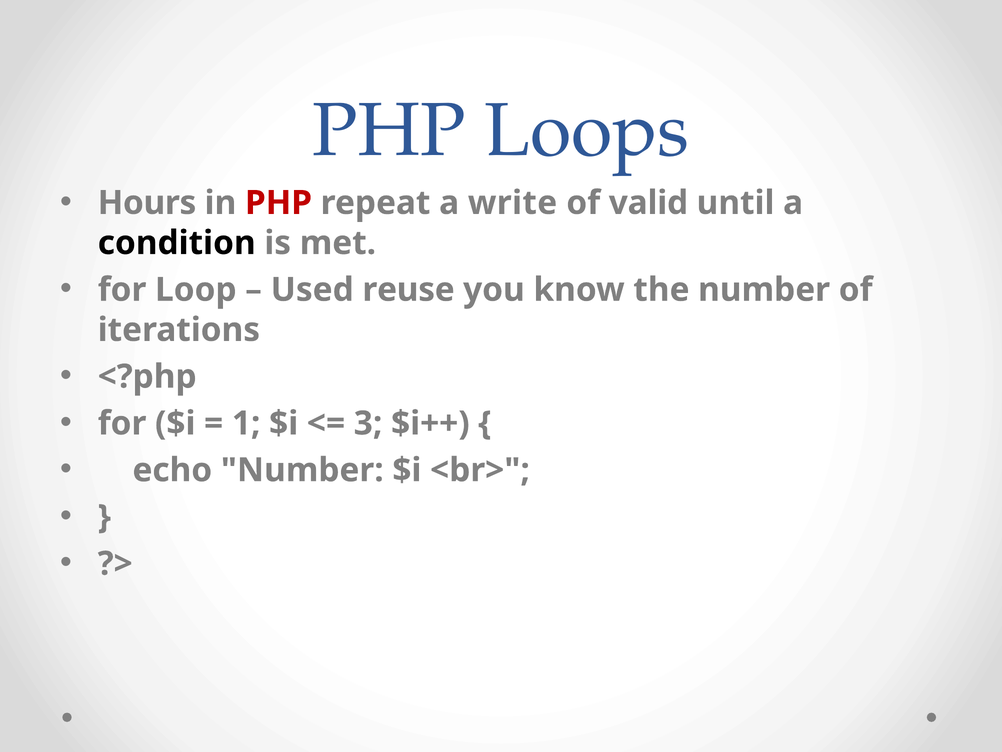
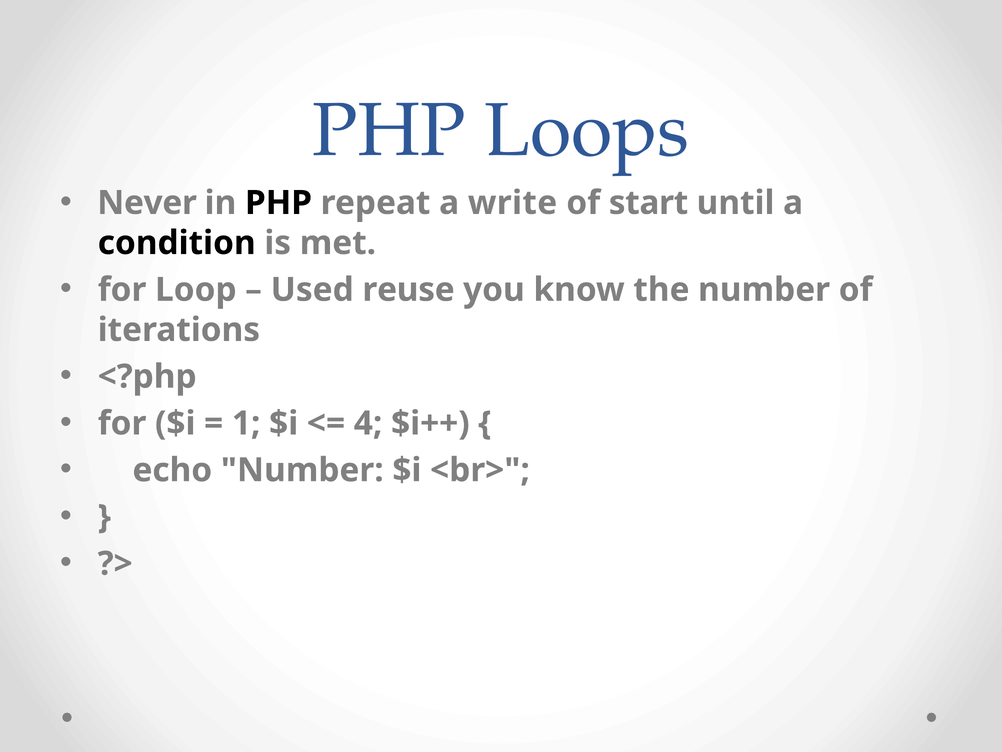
Hours: Hours -> Never
PHP at (279, 203) colour: red -> black
valid: valid -> start
3: 3 -> 4
